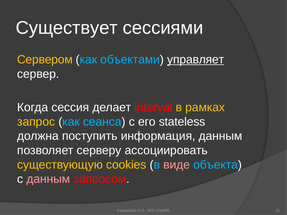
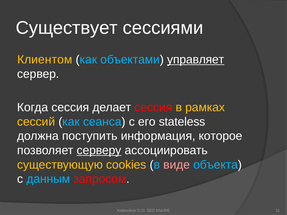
Сервером: Сервером -> Клиентом
делает interval: interval -> сессия
запрос: запрос -> сессий
информация данным: данным -> которое
серверу underline: none -> present
данным at (48, 179) colour: pink -> light blue
